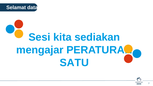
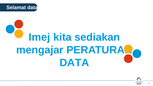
Sesi: Sesi -> Imej
SATU: SATU -> DATA
